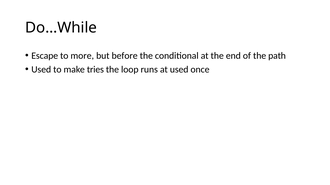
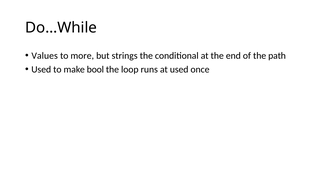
Escape: Escape -> Values
before: before -> strings
tries: tries -> bool
